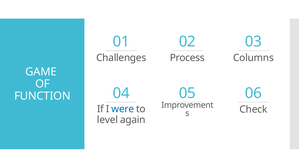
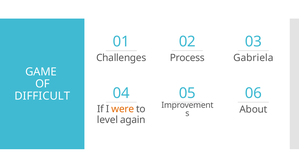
Columns: Columns -> Gabriela
FUNCTION: FUNCTION -> DIFFICULT
were colour: blue -> orange
Check: Check -> About
